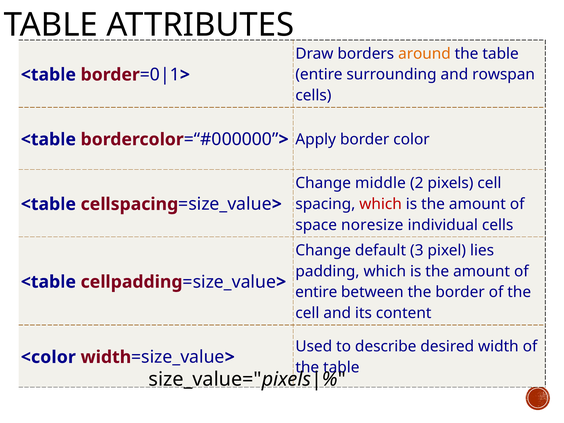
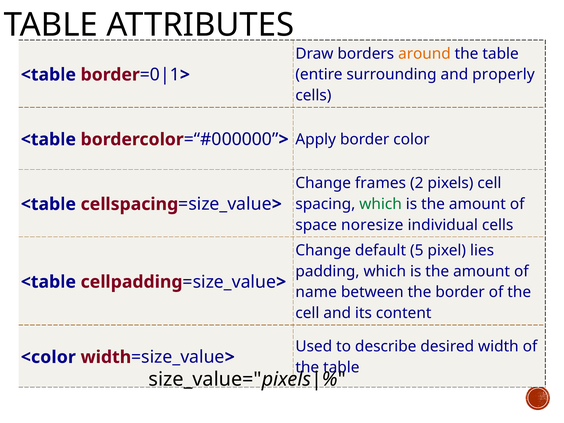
rowspan: rowspan -> properly
middle: middle -> frames
which at (381, 204) colour: red -> green
3: 3 -> 5
entire at (316, 292): entire -> name
